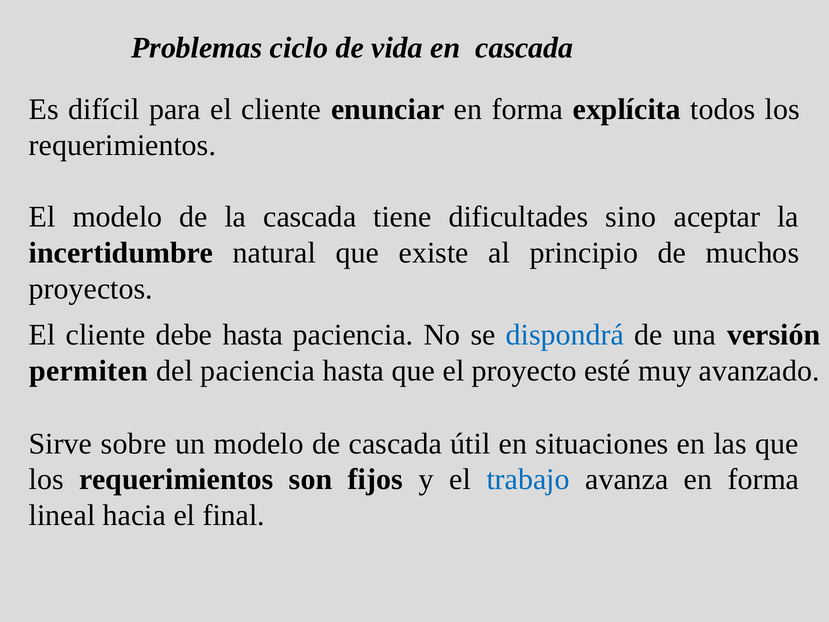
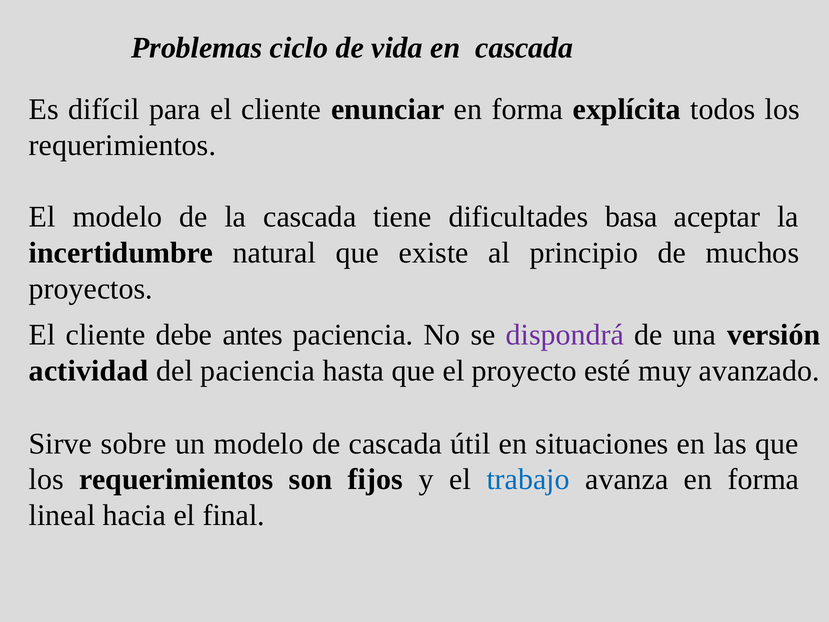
sino: sino -> basa
debe hasta: hasta -> antes
dispondrá colour: blue -> purple
permiten: permiten -> actividad
